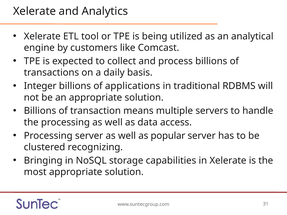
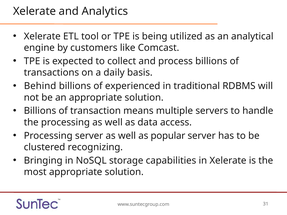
Integer: Integer -> Behind
applications: applications -> experienced
